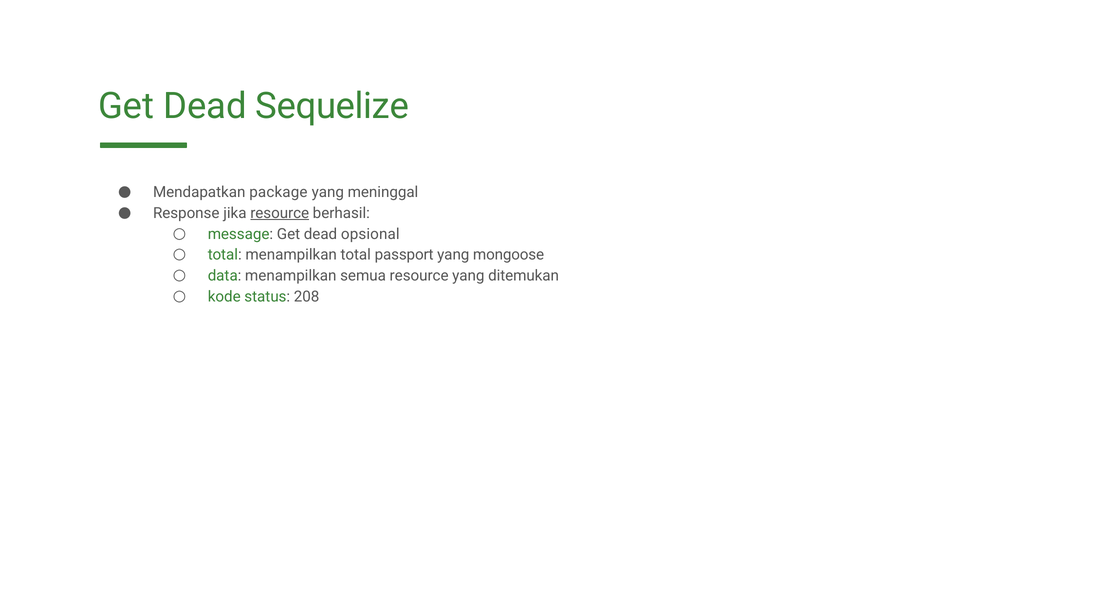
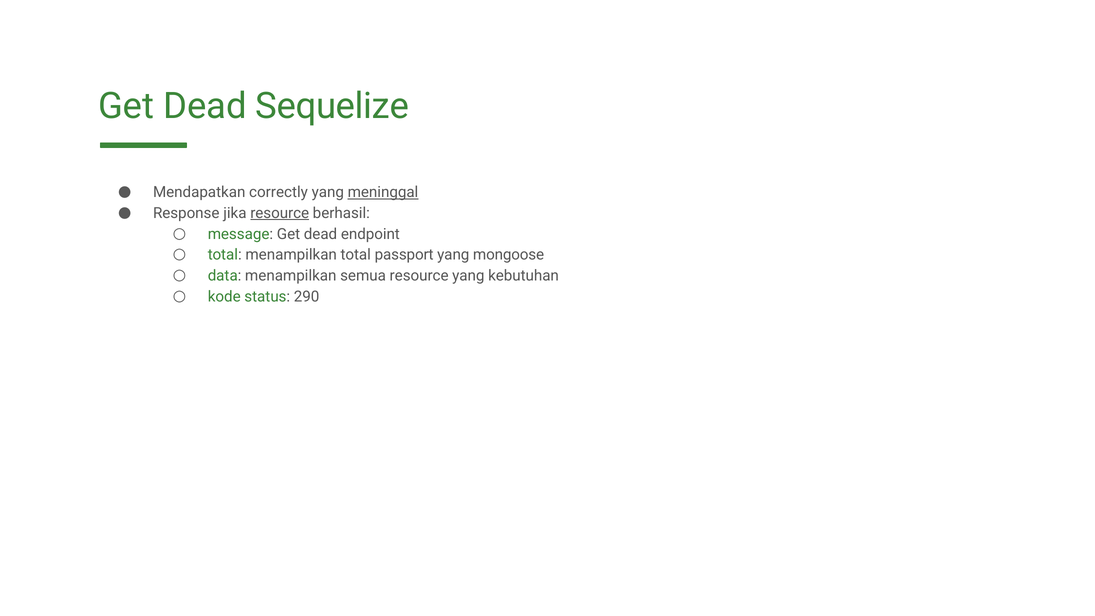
package: package -> correctly
meninggal underline: none -> present
opsional: opsional -> endpoint
ditemukan: ditemukan -> kebutuhan
208: 208 -> 290
